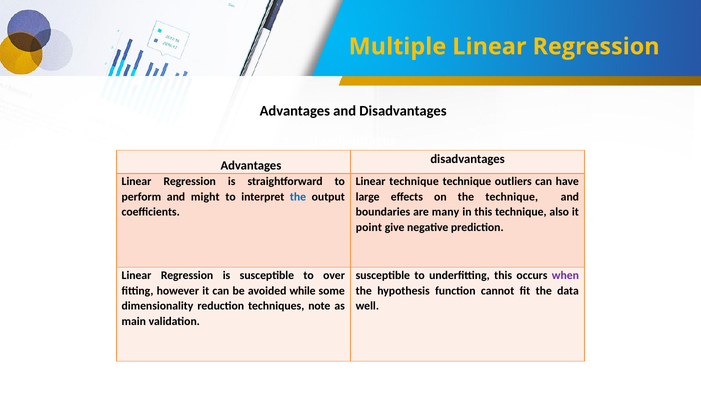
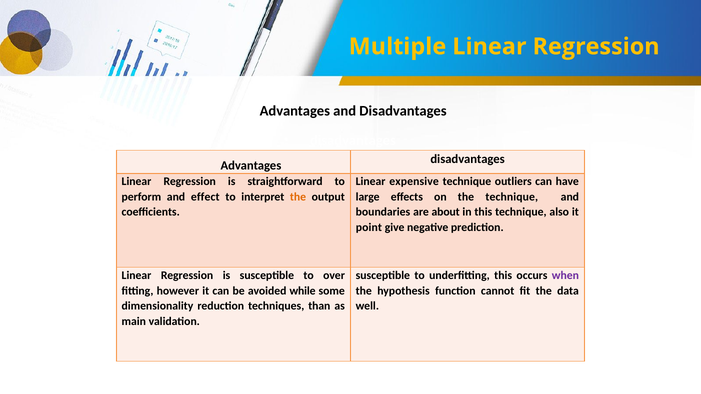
Linear technique: technique -> expensive
might: might -> effect
the at (298, 197) colour: blue -> orange
many: many -> about
note: note -> than
